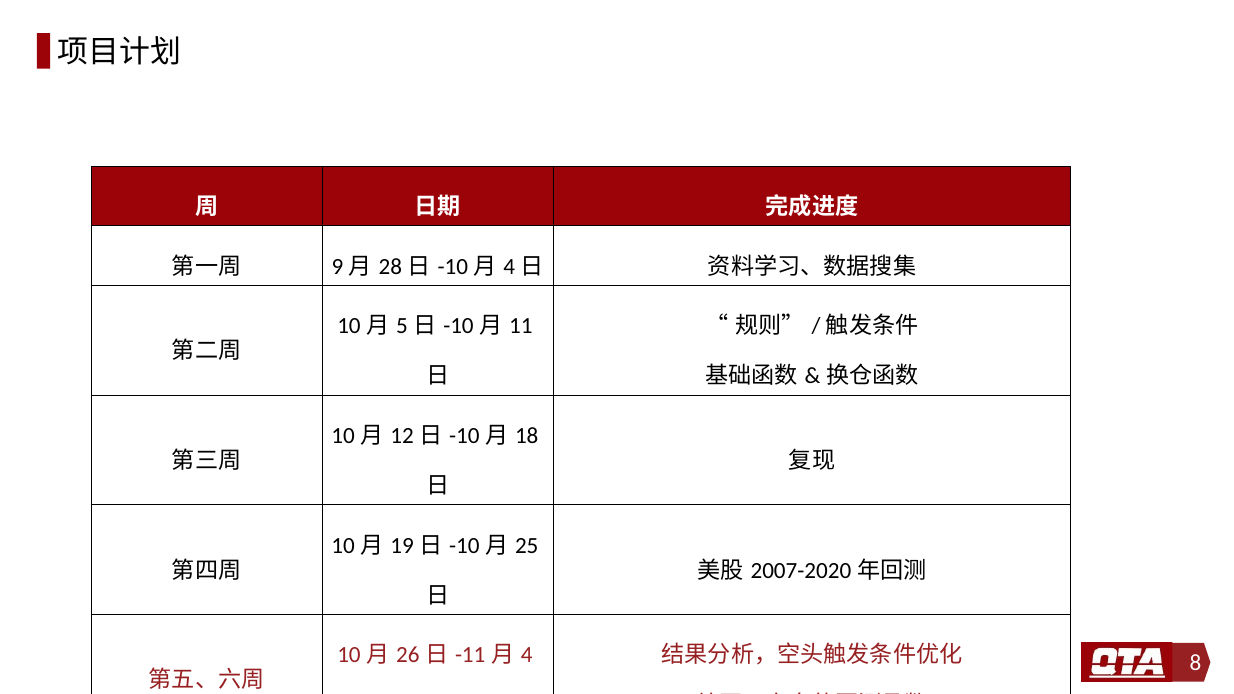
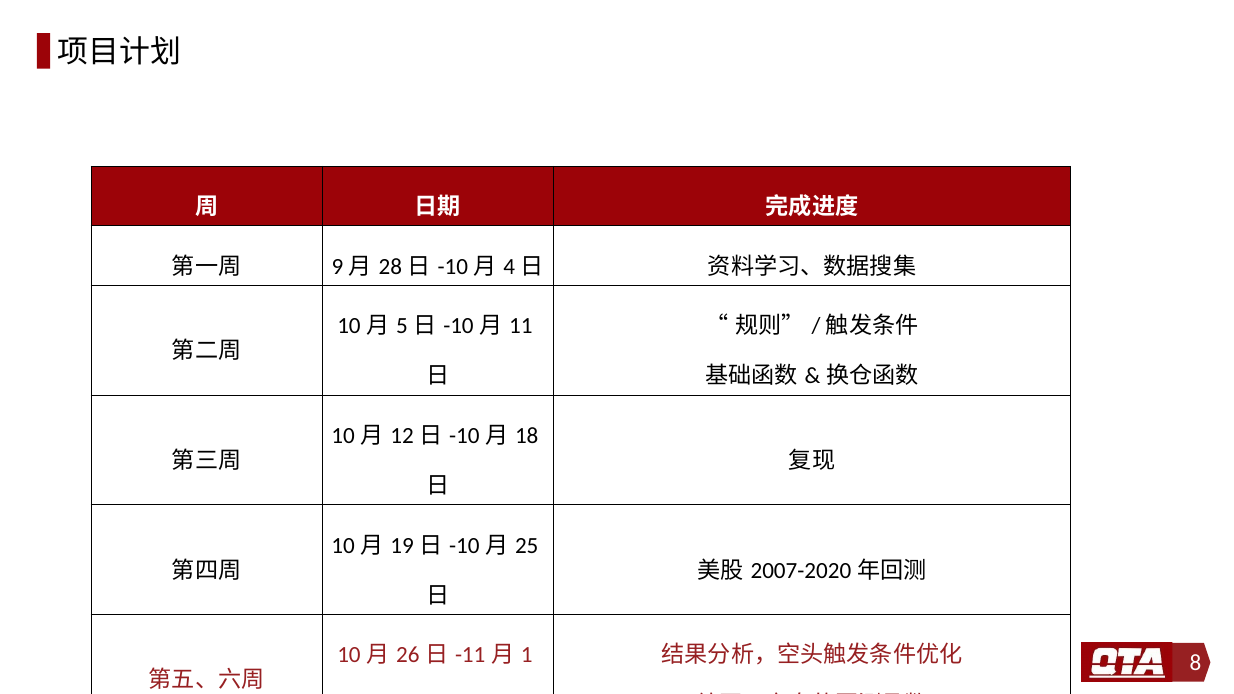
4: 4 -> 1
